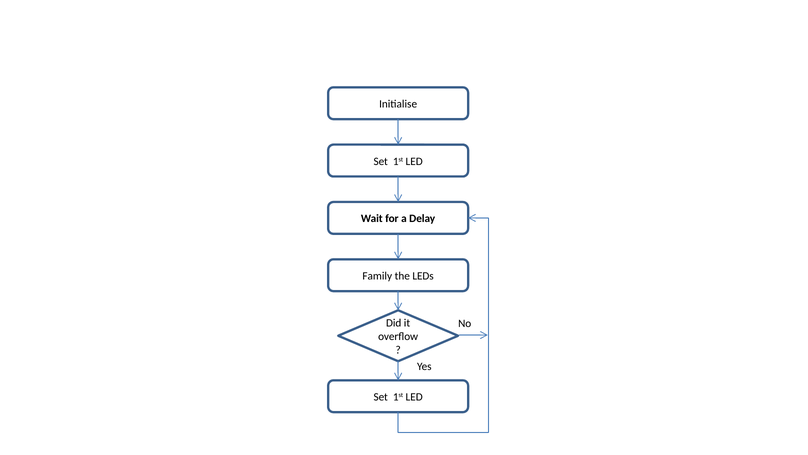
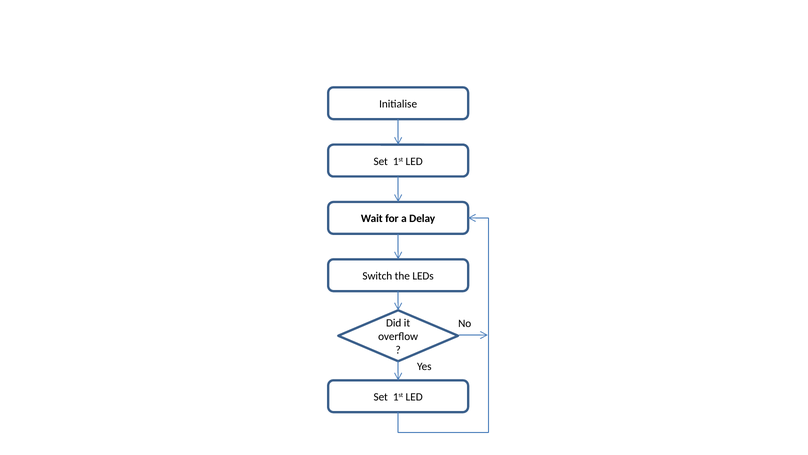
Family: Family -> Switch
